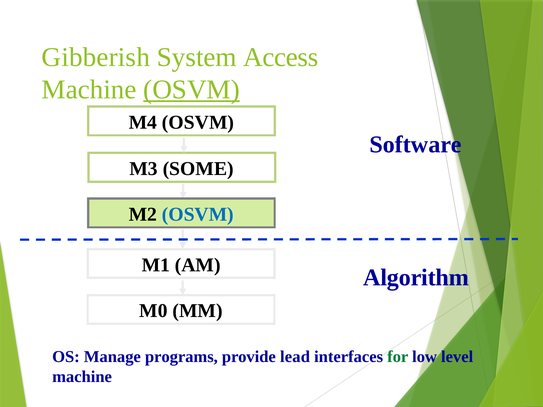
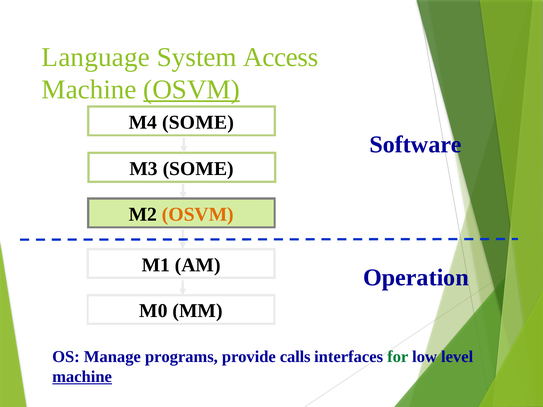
Gibberish: Gibberish -> Language
M4 OSVM: OSVM -> SOME
OSVM at (198, 214) colour: blue -> orange
Algorithm: Algorithm -> Operation
lead: lead -> calls
machine at (82, 377) underline: none -> present
